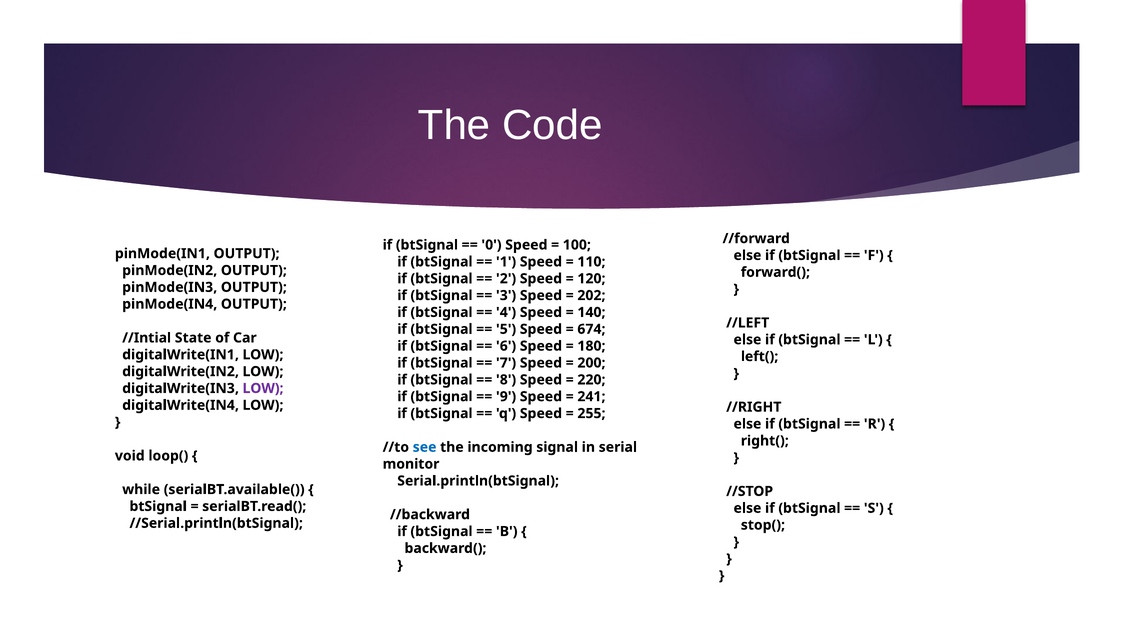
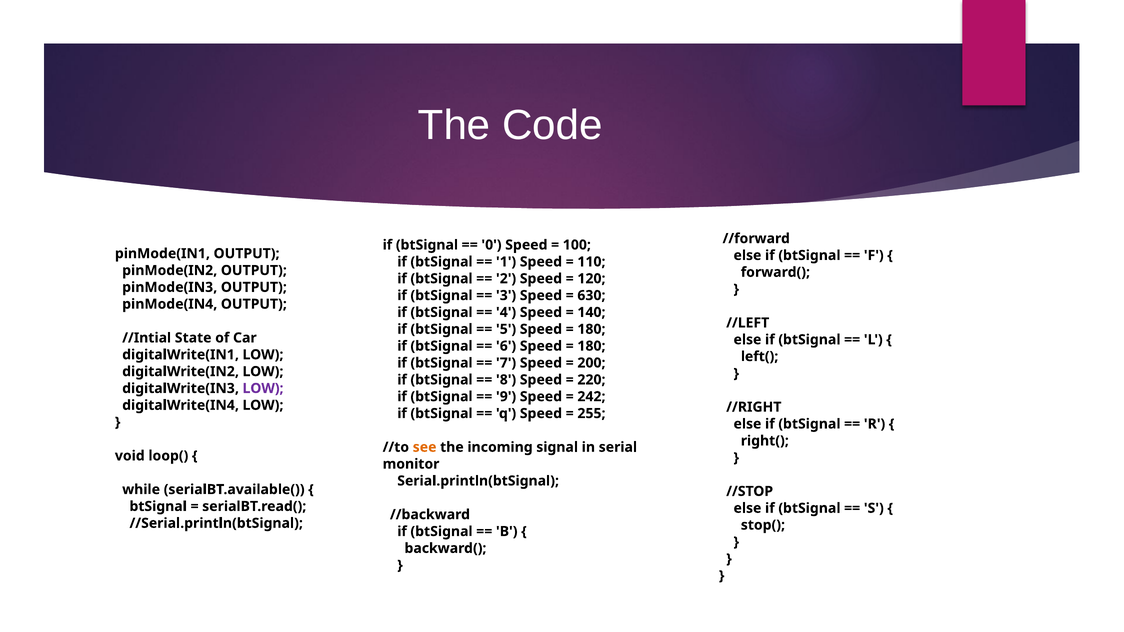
202: 202 -> 630
674 at (591, 329): 674 -> 180
241: 241 -> 242
see colour: blue -> orange
